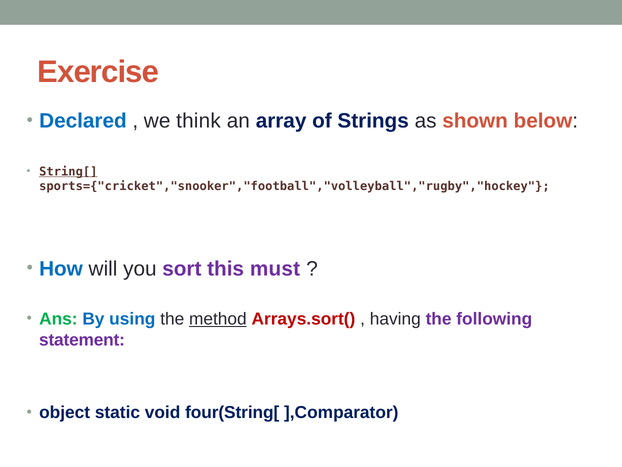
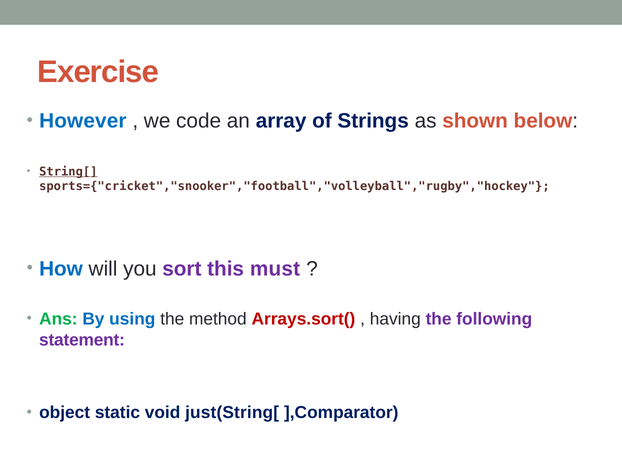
Declared: Declared -> However
think: think -> code
method underline: present -> none
four(String[: four(String[ -> just(String[
